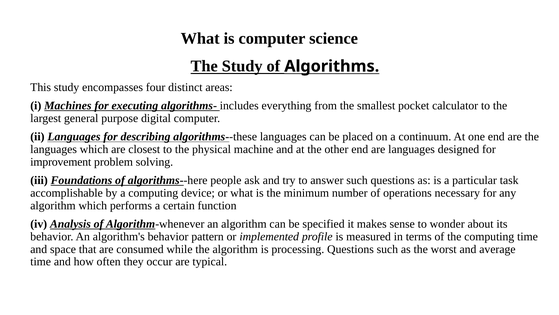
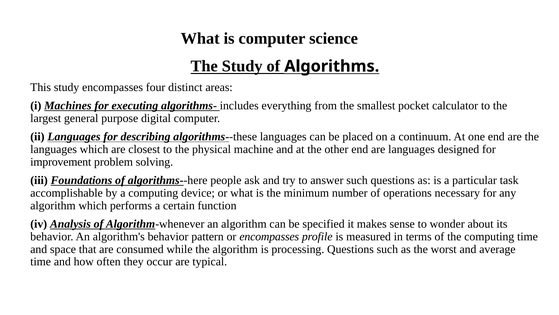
or implemented: implemented -> encompasses
